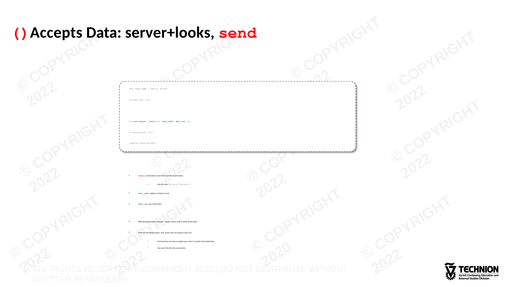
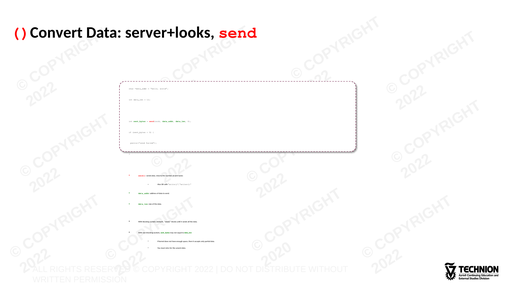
Accepts at (56, 33): Accepts -> Convert
